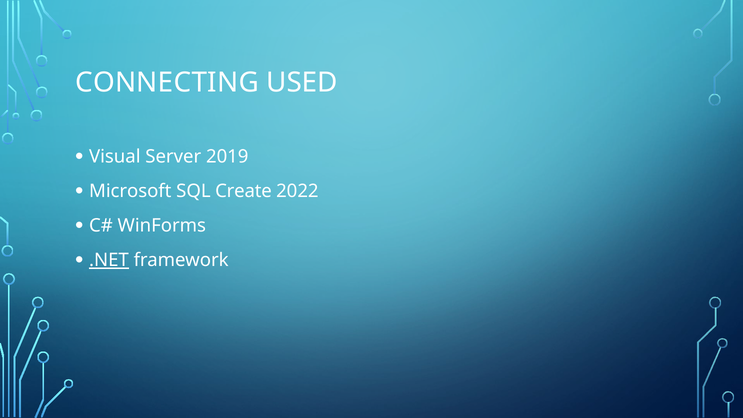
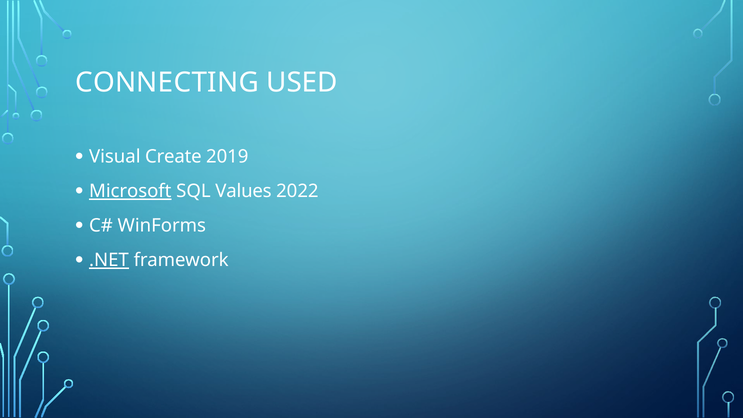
Server: Server -> Create
Microsoft underline: none -> present
Create: Create -> Values
